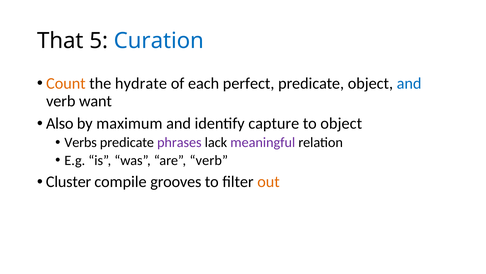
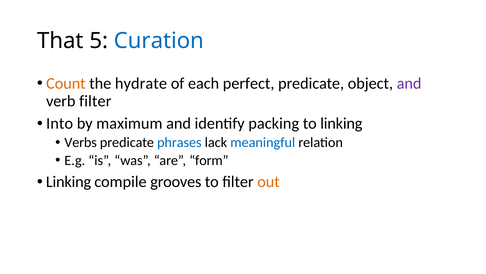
and at (409, 83) colour: blue -> purple
verb want: want -> filter
Also: Also -> Into
capture: capture -> packing
to object: object -> linking
phrases colour: purple -> blue
meaningful colour: purple -> blue
are verb: verb -> form
Cluster at (69, 182): Cluster -> Linking
